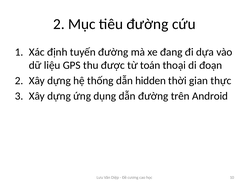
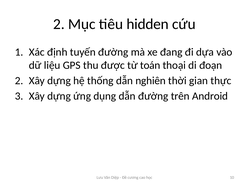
tiêu đường: đường -> hidden
hidden: hidden -> nghiên
